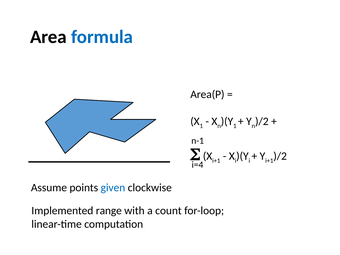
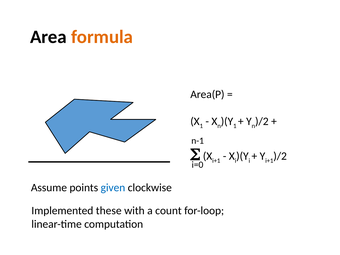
formula colour: blue -> orange
i=4: i=4 -> i=0
range: range -> these
